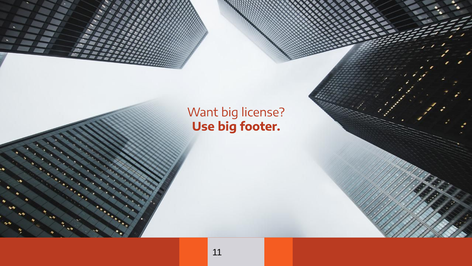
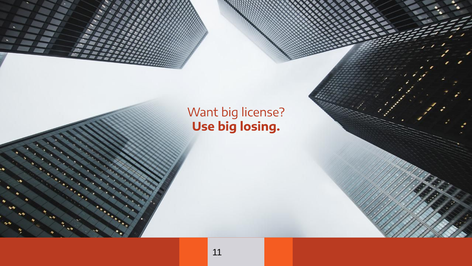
footer: footer -> losing
